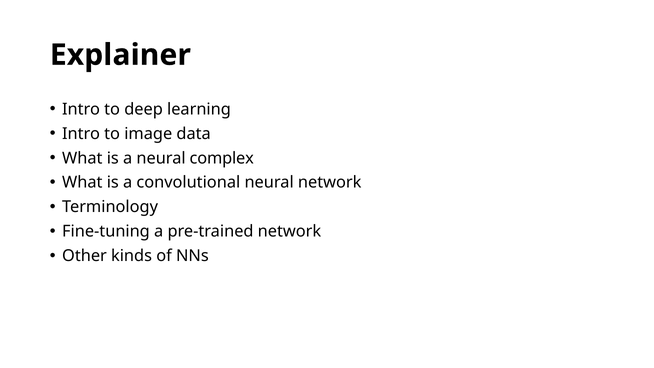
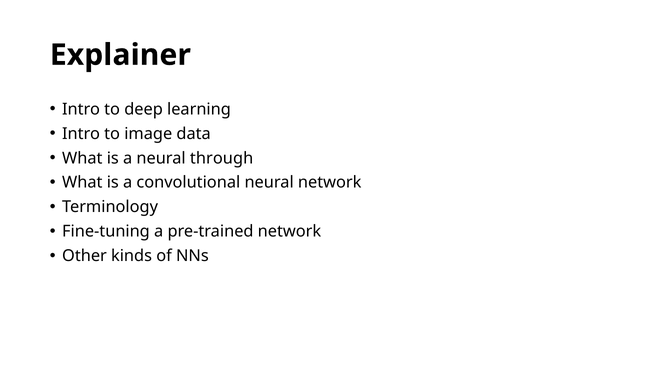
complex: complex -> through
